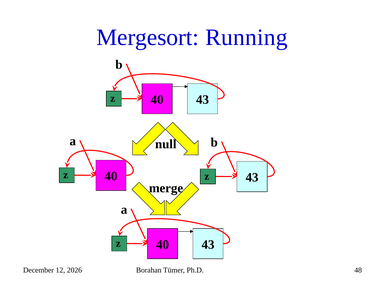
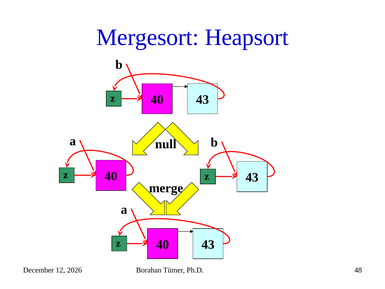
Running: Running -> Heapsort
